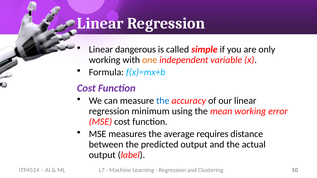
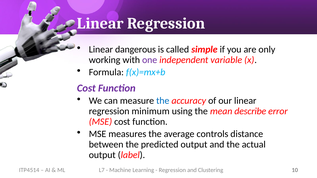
one colour: orange -> purple
mean working: working -> describe
requires: requires -> controls
